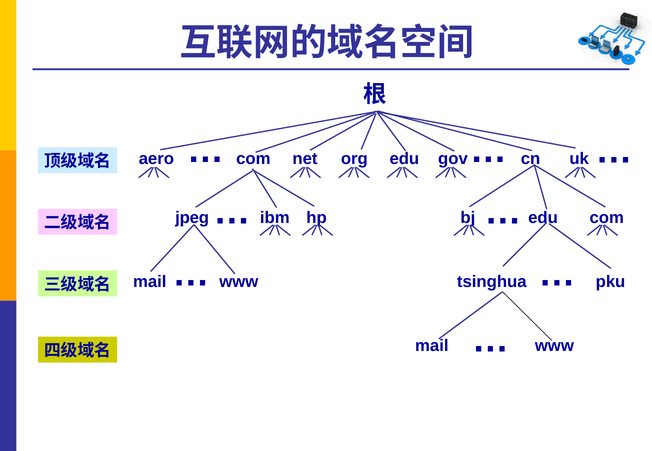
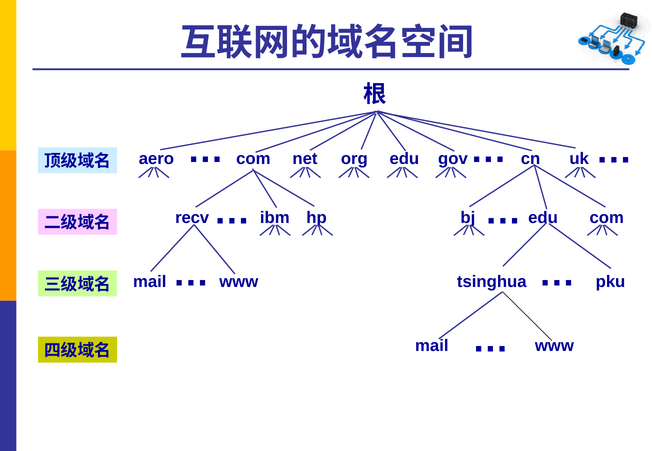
jpeg: jpeg -> recv
